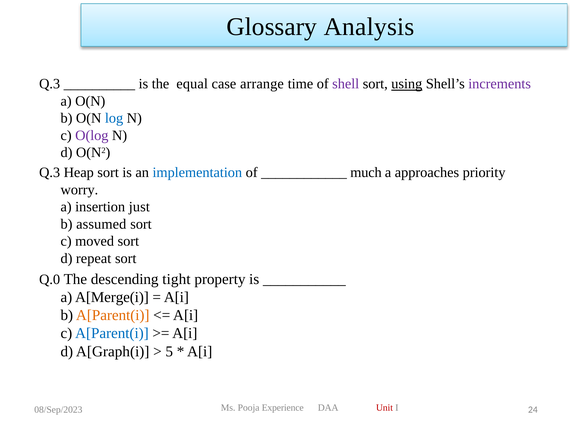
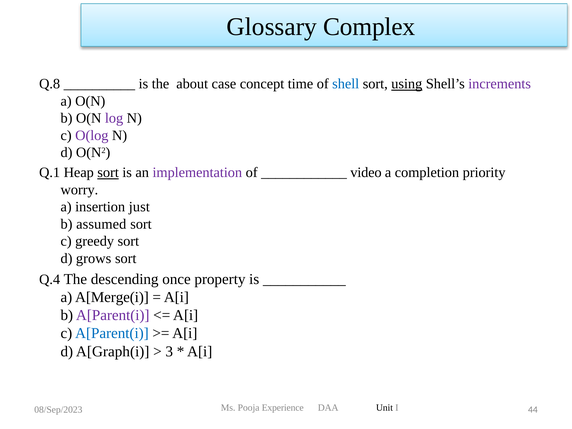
Analysis: Analysis -> Complex
Q.3 at (50, 84): Q.3 -> Q.8
equal: equal -> about
arrange: arrange -> concept
shell colour: purple -> blue
log colour: blue -> purple
Q.3 at (50, 173): Q.3 -> Q.1
sort at (108, 173) underline: none -> present
implementation colour: blue -> purple
much: much -> video
approaches: approaches -> completion
moved: moved -> greedy
repeat: repeat -> grows
Q.0: Q.0 -> Q.4
tight: tight -> once
A[Parent(i at (113, 315) colour: orange -> purple
5: 5 -> 3
Unit colour: red -> black
24: 24 -> 44
